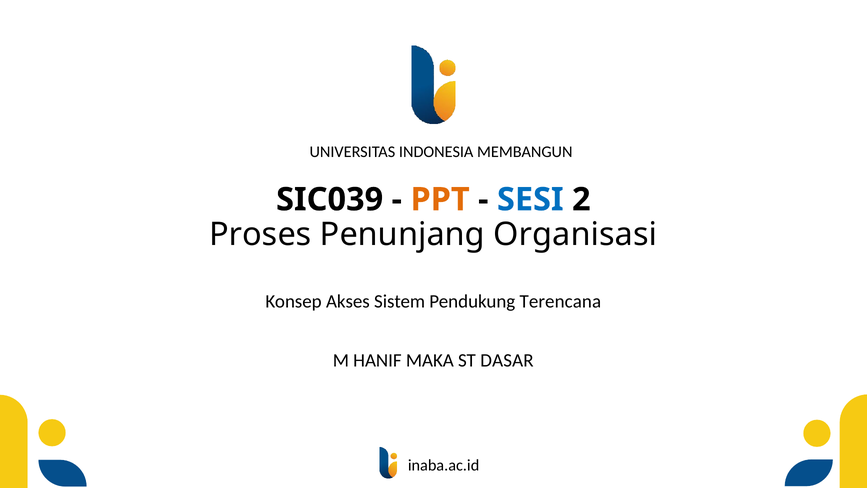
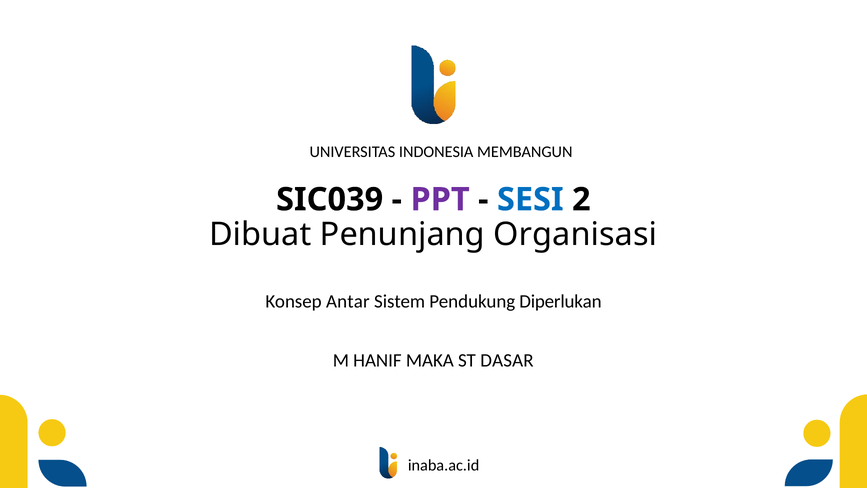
PPT colour: orange -> purple
Proses: Proses -> Dibuat
Akses: Akses -> Antar
Terencana: Terencana -> Diperlukan
